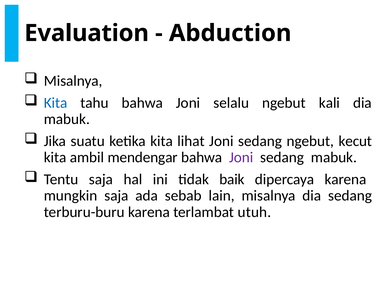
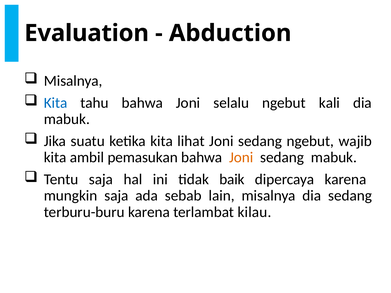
kecut: kecut -> wajib
mendengar: mendengar -> pemasukan
Joni at (241, 158) colour: purple -> orange
utuh: utuh -> kilau
